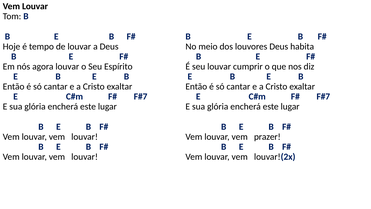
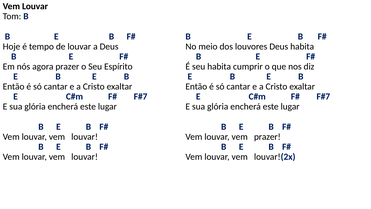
agora louvar: louvar -> prazer
seu louvar: louvar -> habita
